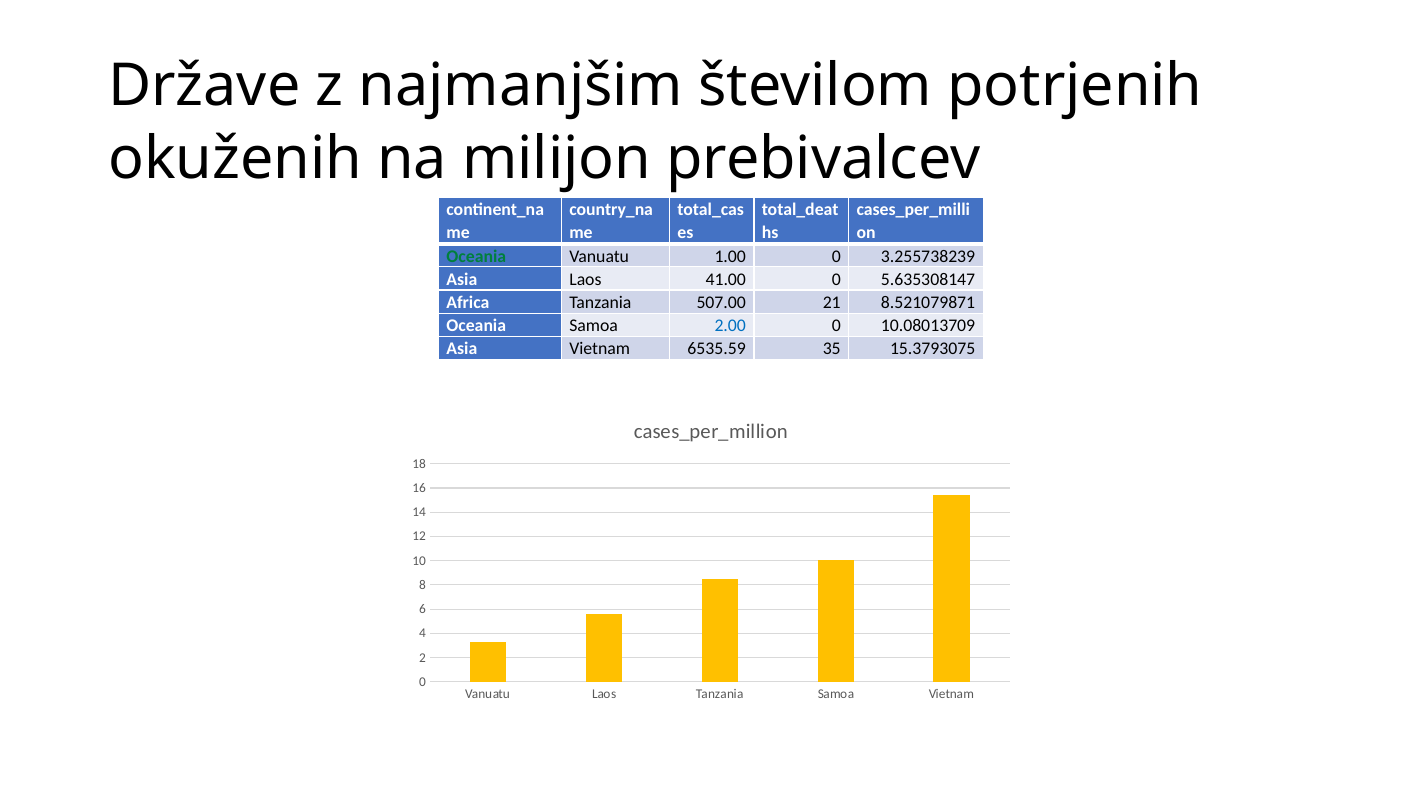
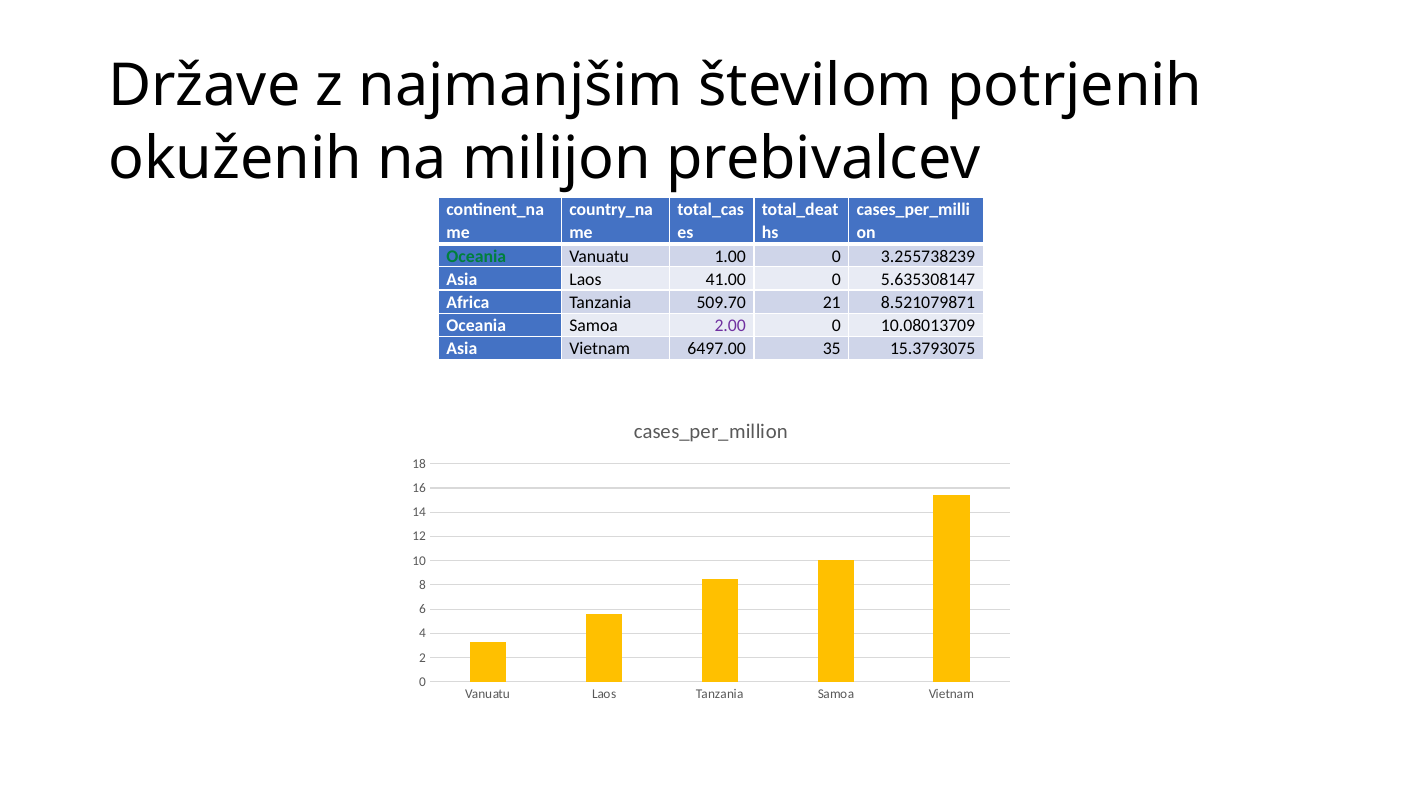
507.00: 507.00 -> 509.70
2.00 colour: blue -> purple
6535.59: 6535.59 -> 6497.00
